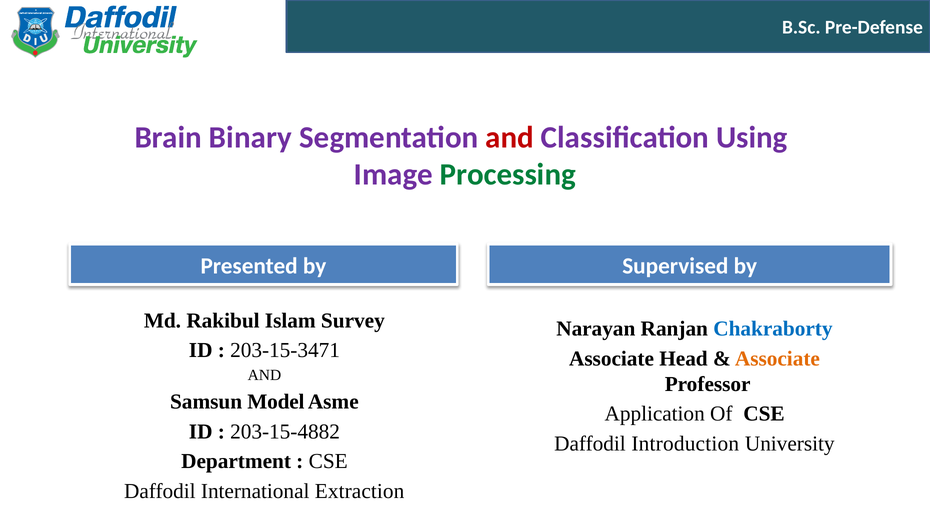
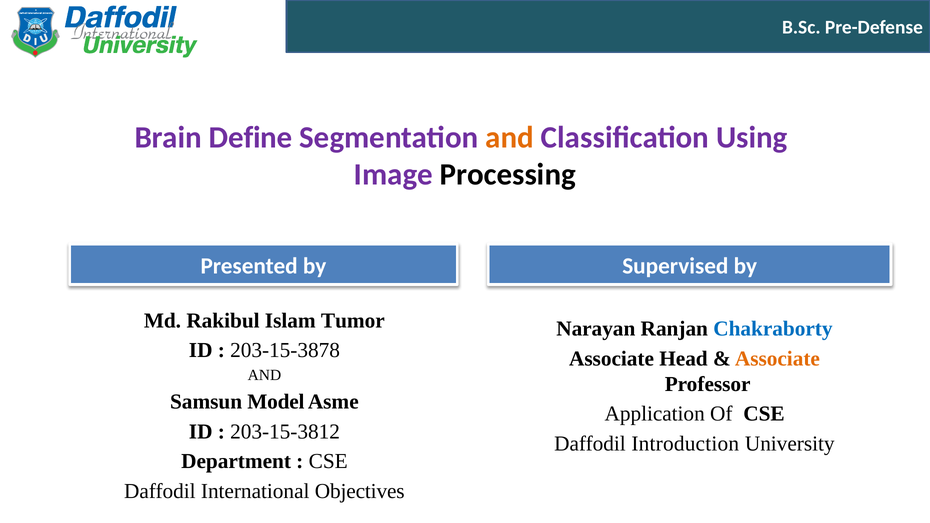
Binary: Binary -> Define
and at (510, 138) colour: red -> orange
Processing colour: green -> black
Survey: Survey -> Tumor
203-15-3471: 203-15-3471 -> 203-15-3878
203-15-4882: 203-15-4882 -> 203-15-3812
Extraction: Extraction -> Objectives
